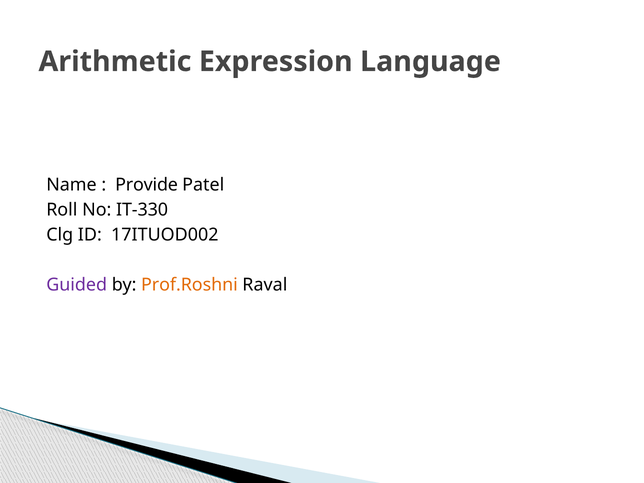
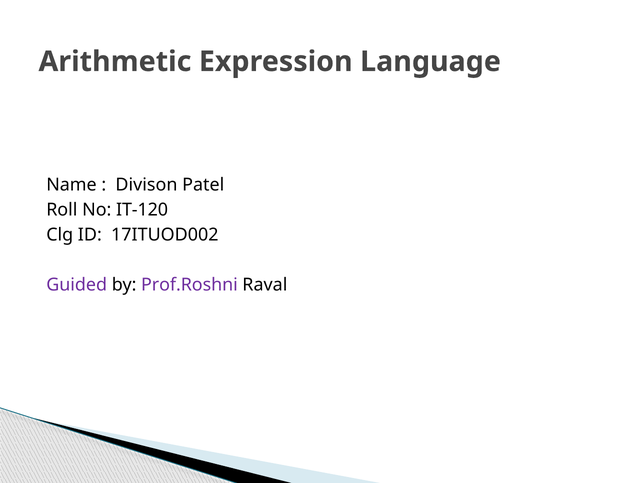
Provide: Provide -> Divison
IT-330: IT-330 -> IT-120
Prof.Roshni colour: orange -> purple
